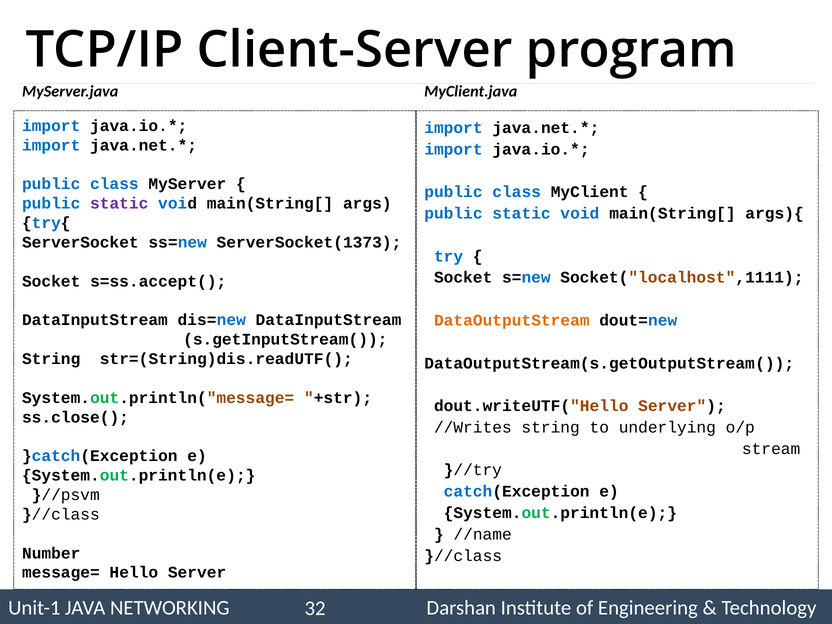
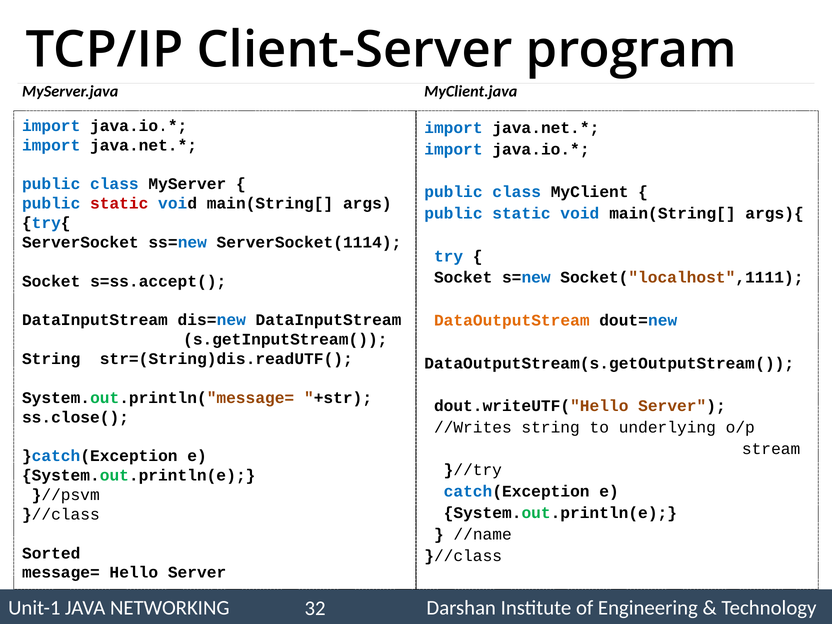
static at (119, 204) colour: purple -> red
ServerSocket(1373: ServerSocket(1373 -> ServerSocket(1114
Number: Number -> Sorted
